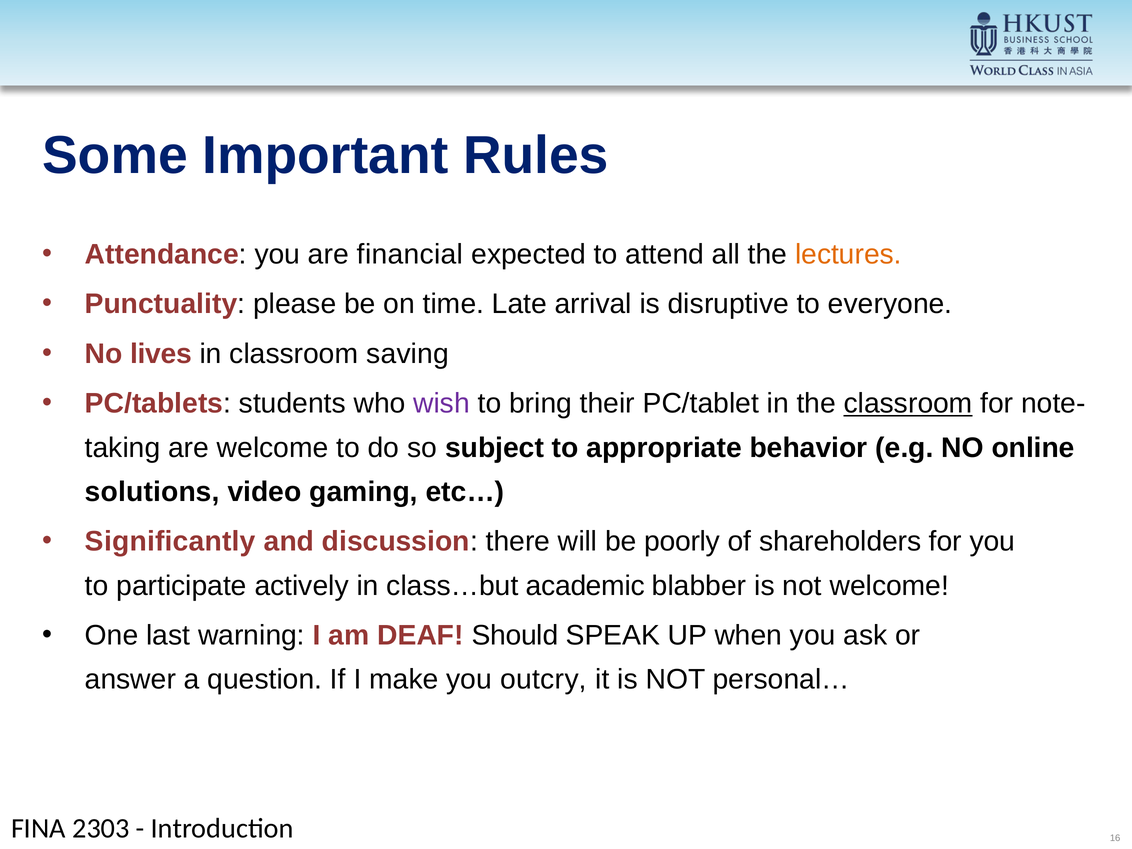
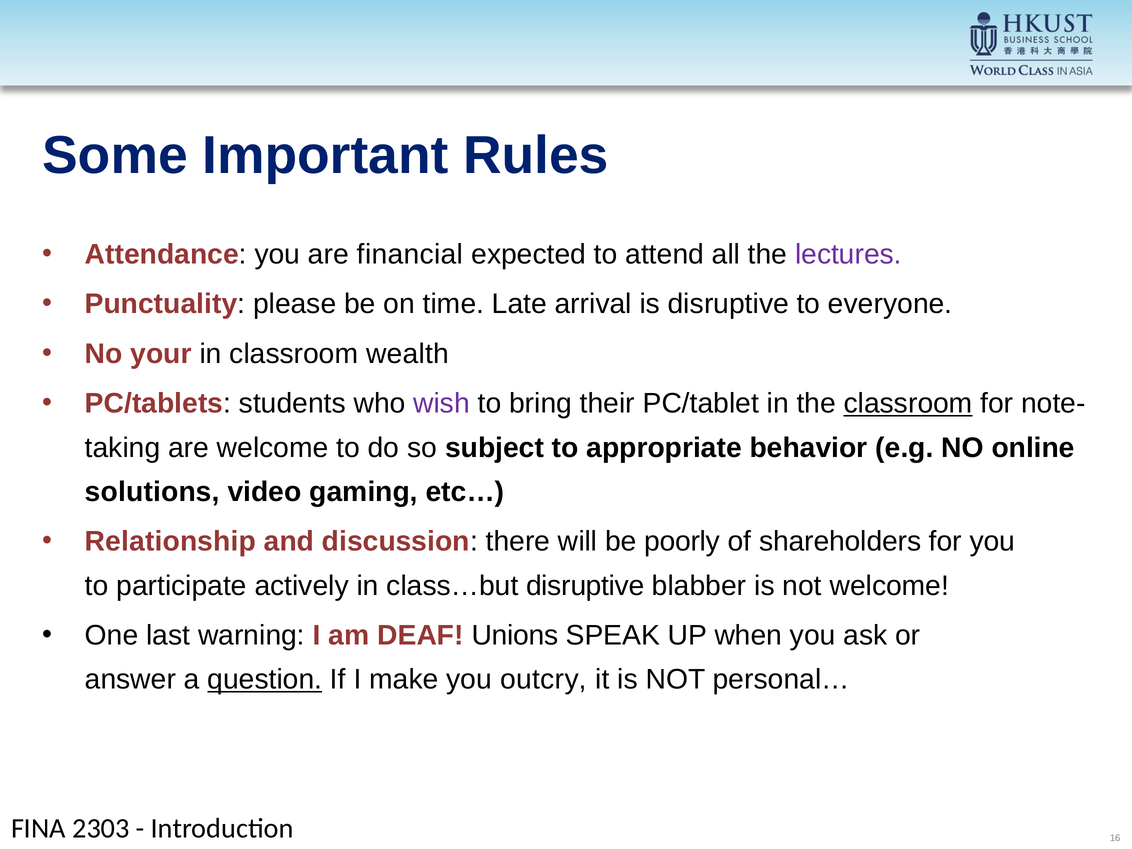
lectures colour: orange -> purple
lives: lives -> your
saving: saving -> wealth
Significantly: Significantly -> Relationship
class…but academic: academic -> disruptive
Should: Should -> Unions
question underline: none -> present
